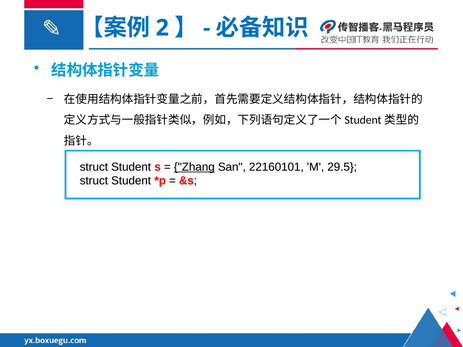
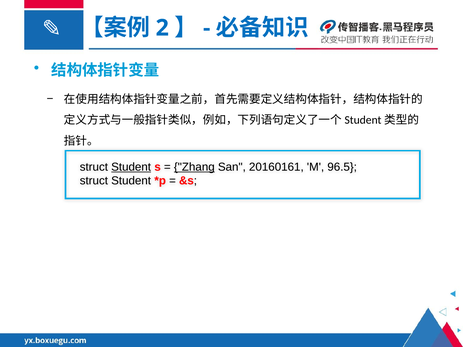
Student at (131, 167) underline: none -> present
22160101: 22160101 -> 20160161
29.5: 29.5 -> 96.5
